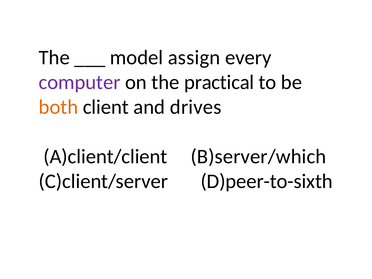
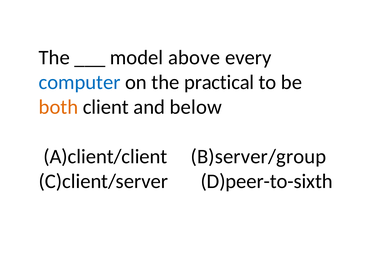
assign: assign -> above
computer colour: purple -> blue
drives: drives -> below
B)server/which: B)server/which -> B)server/group
